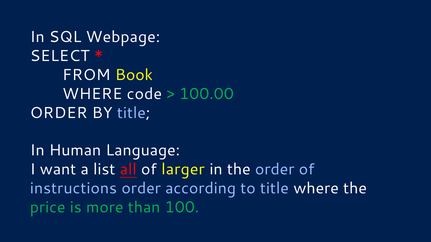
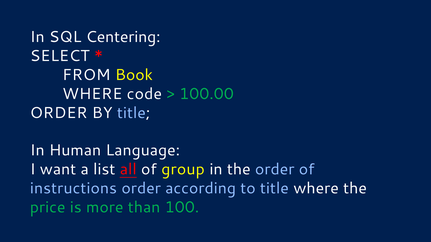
Webpage: Webpage -> Centering
larger: larger -> group
